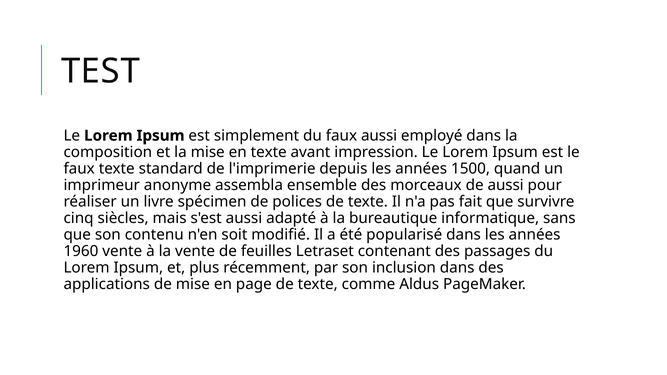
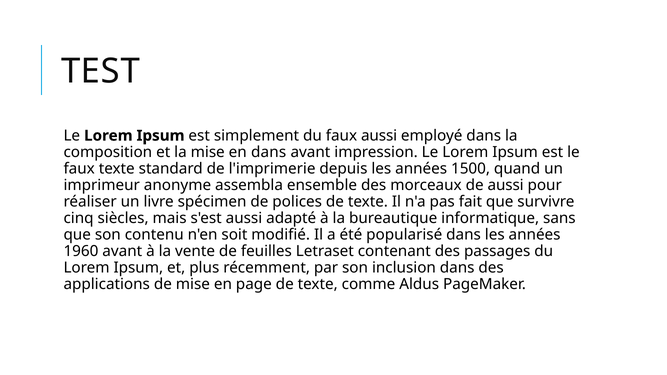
en texte: texte -> dans
1960 vente: vente -> avant
